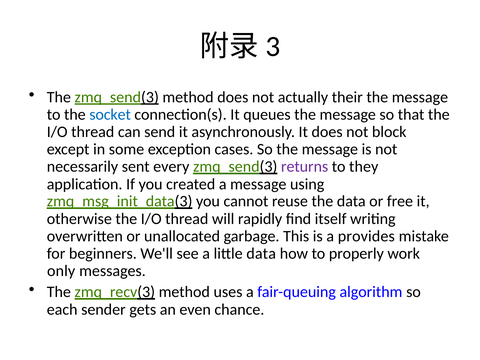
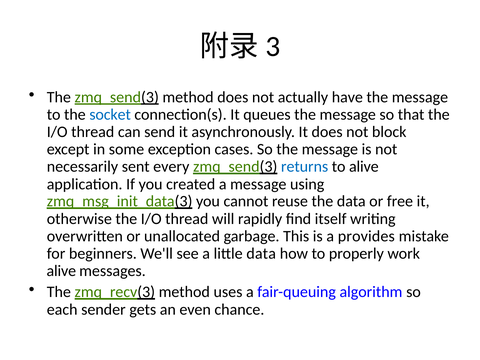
their: their -> have
returns colour: purple -> blue
to they: they -> alive
only at (61, 271): only -> alive
